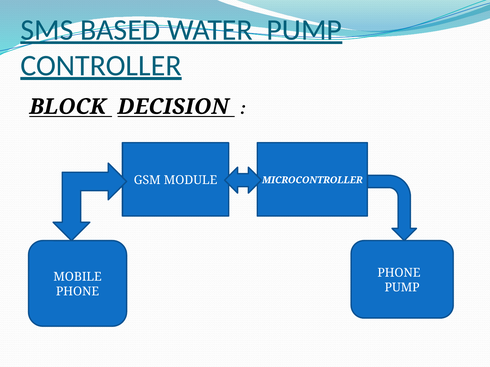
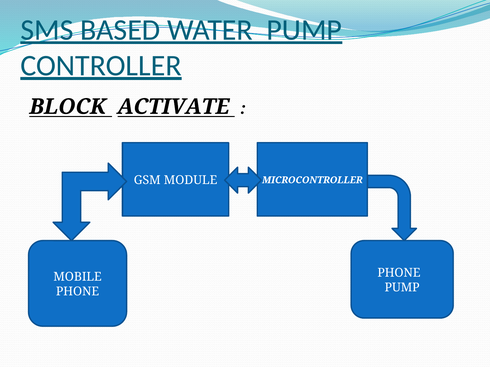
DECISION: DECISION -> ACTIVATE
